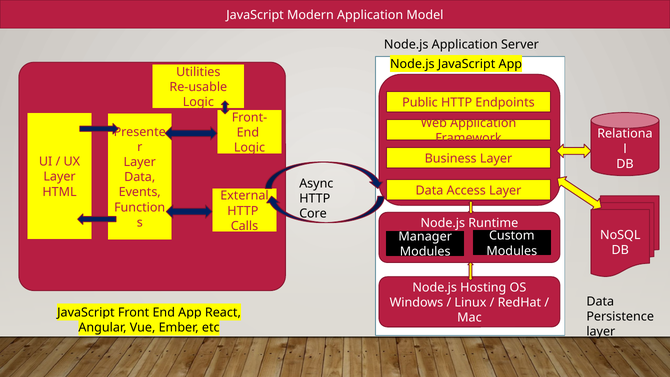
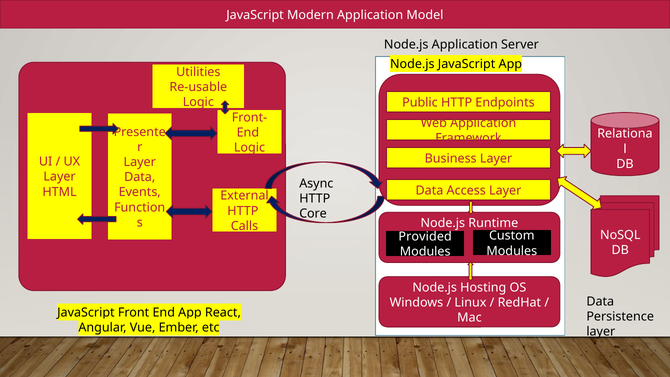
Manager: Manager -> Provided
